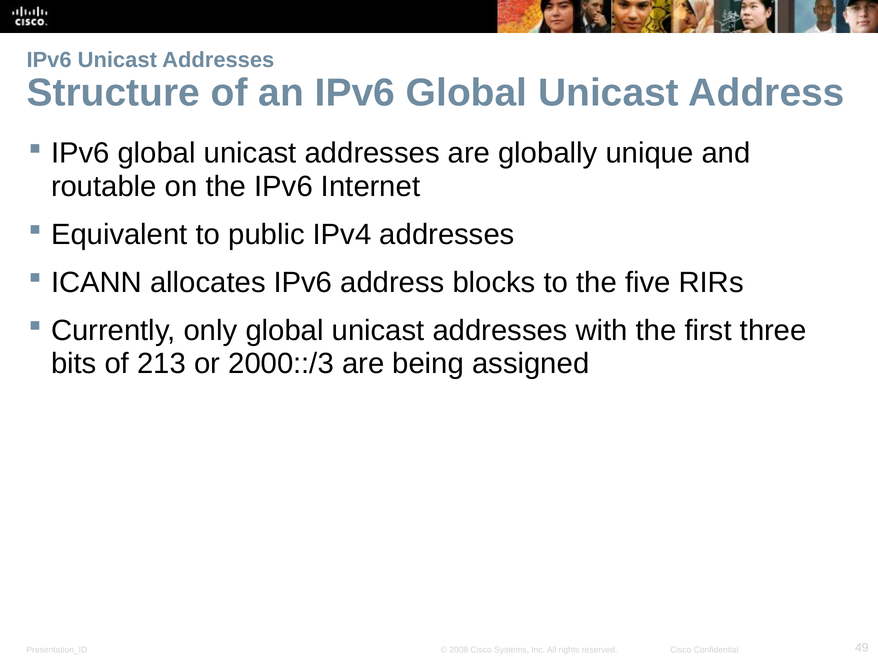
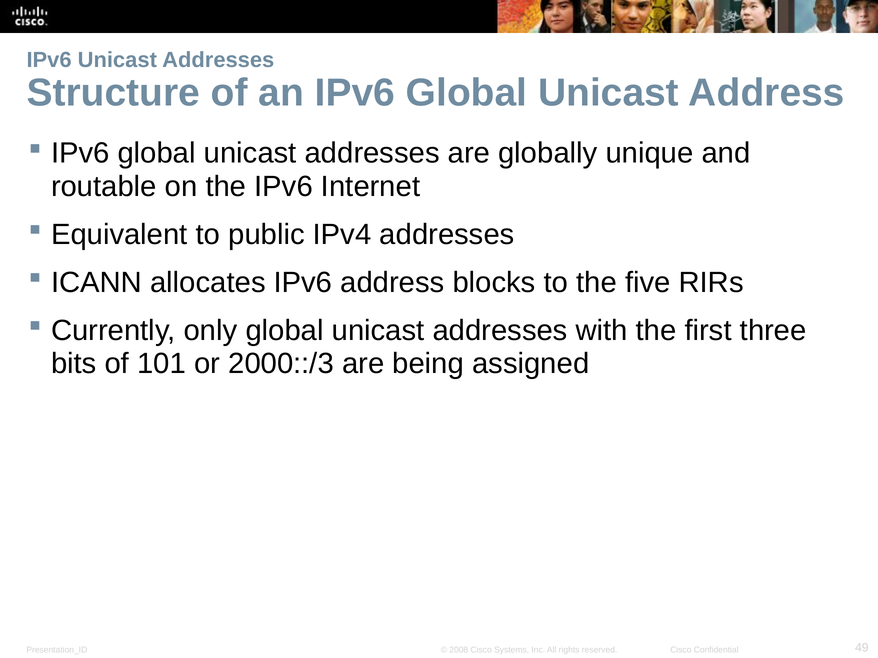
213: 213 -> 101
